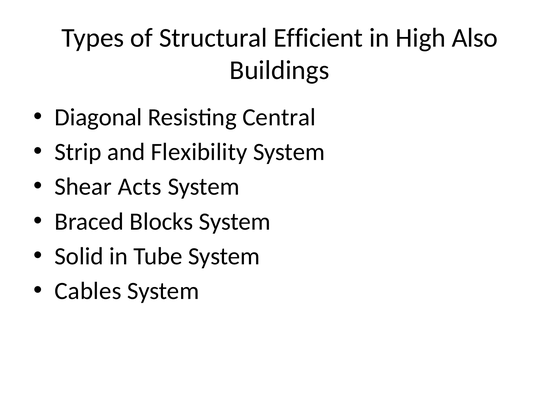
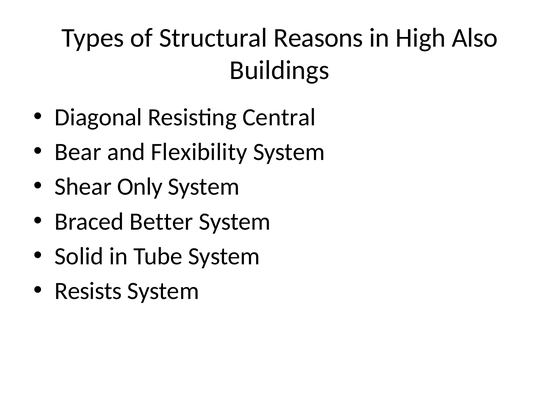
Efficient: Efficient -> Reasons
Strip: Strip -> Bear
Acts: Acts -> Only
Blocks: Blocks -> Better
Cables: Cables -> Resists
